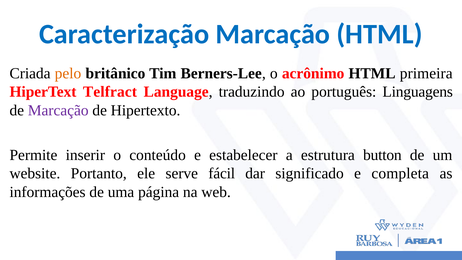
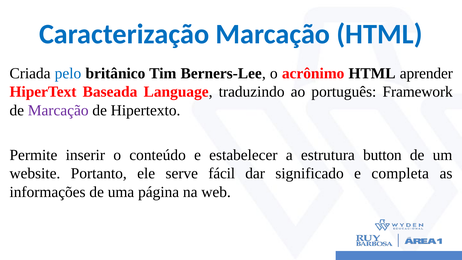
pelo colour: orange -> blue
primeira: primeira -> aprender
Telfract: Telfract -> Baseada
Linguagens: Linguagens -> Framework
